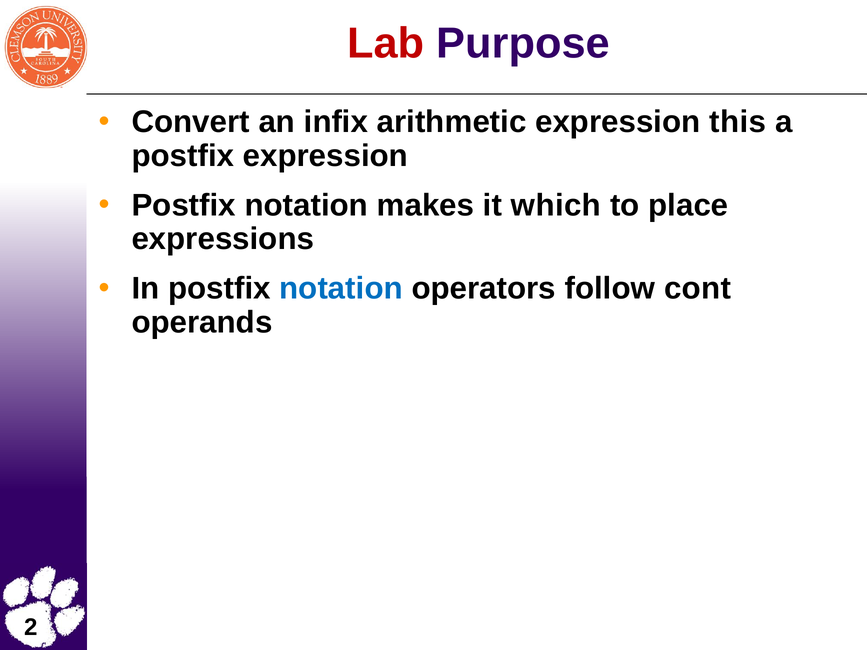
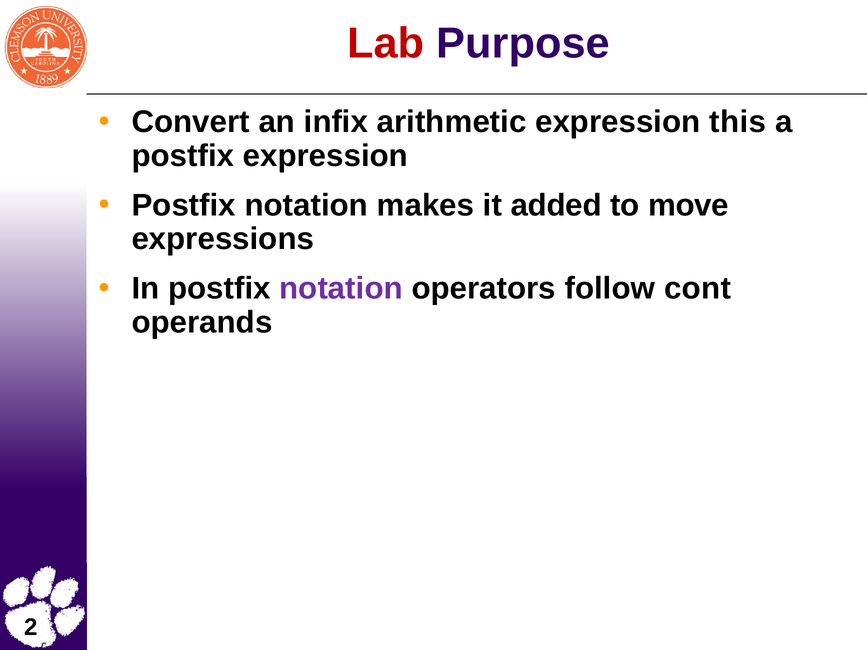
which: which -> added
place: place -> move
notation at (341, 289) colour: blue -> purple
